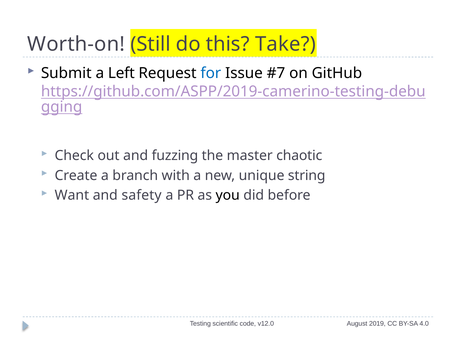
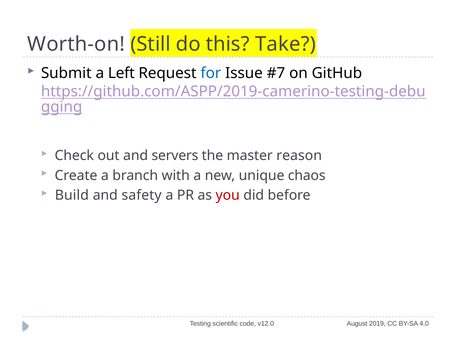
fuzzing: fuzzing -> servers
chaotic: chaotic -> reason
string: string -> chaos
Want: Want -> Build
you colour: black -> red
